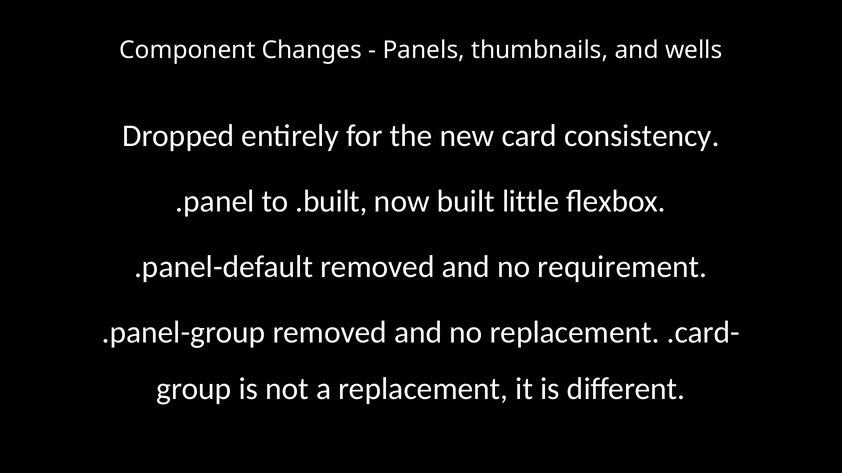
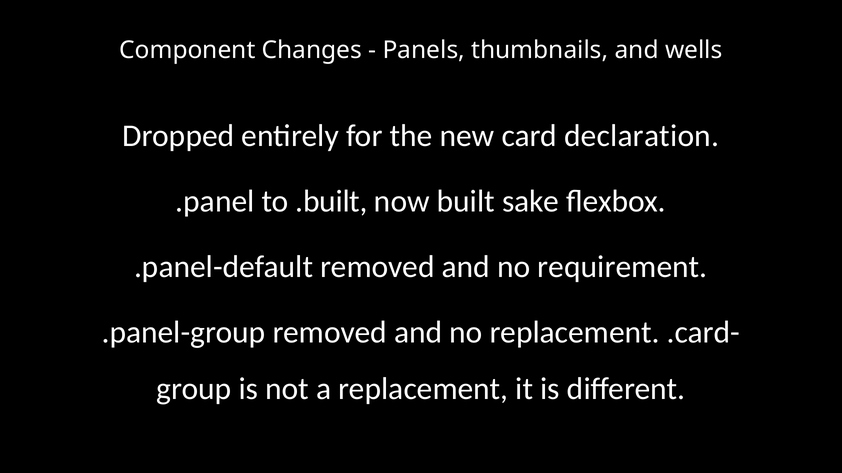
consistency: consistency -> declaration
little: little -> sake
